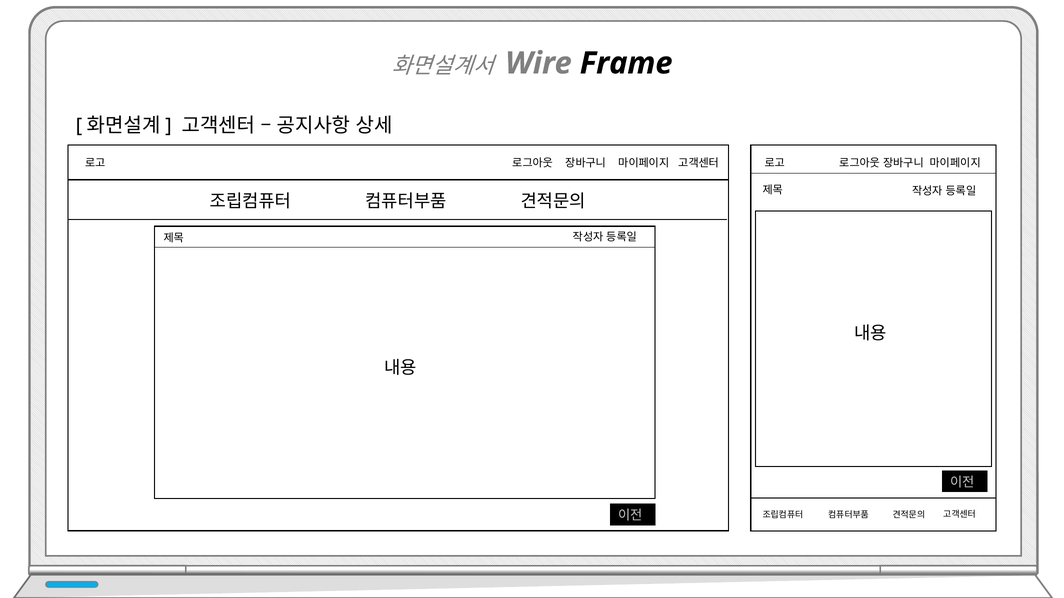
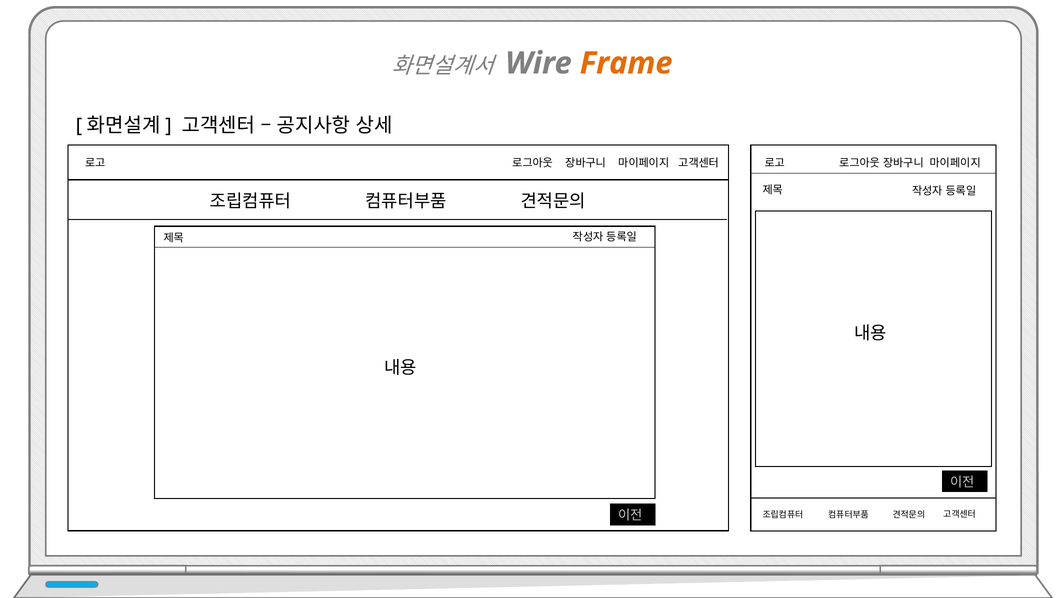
Frame colour: black -> orange
